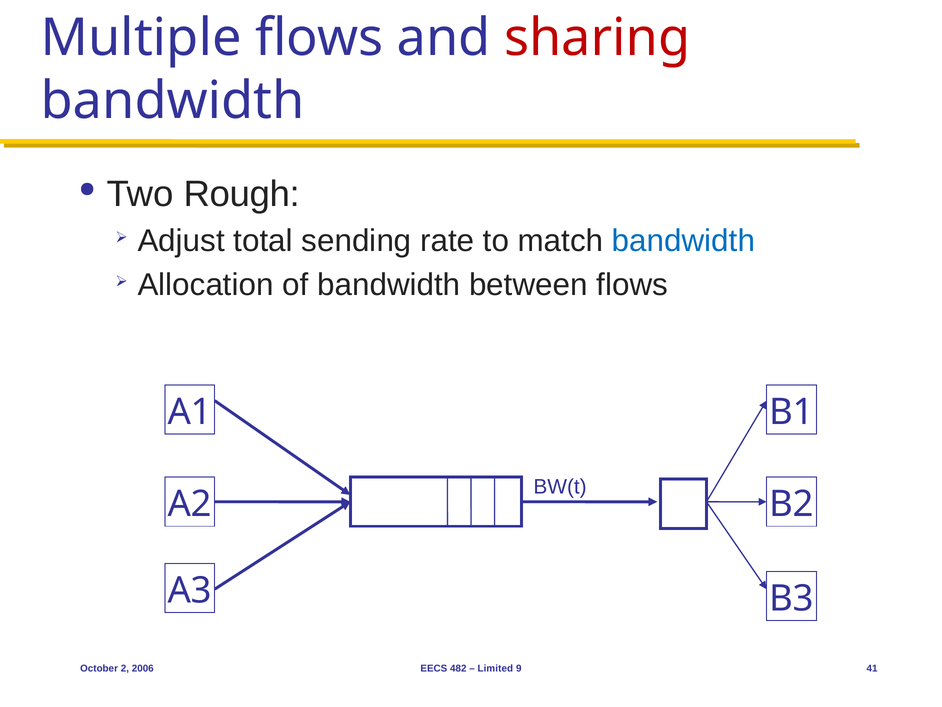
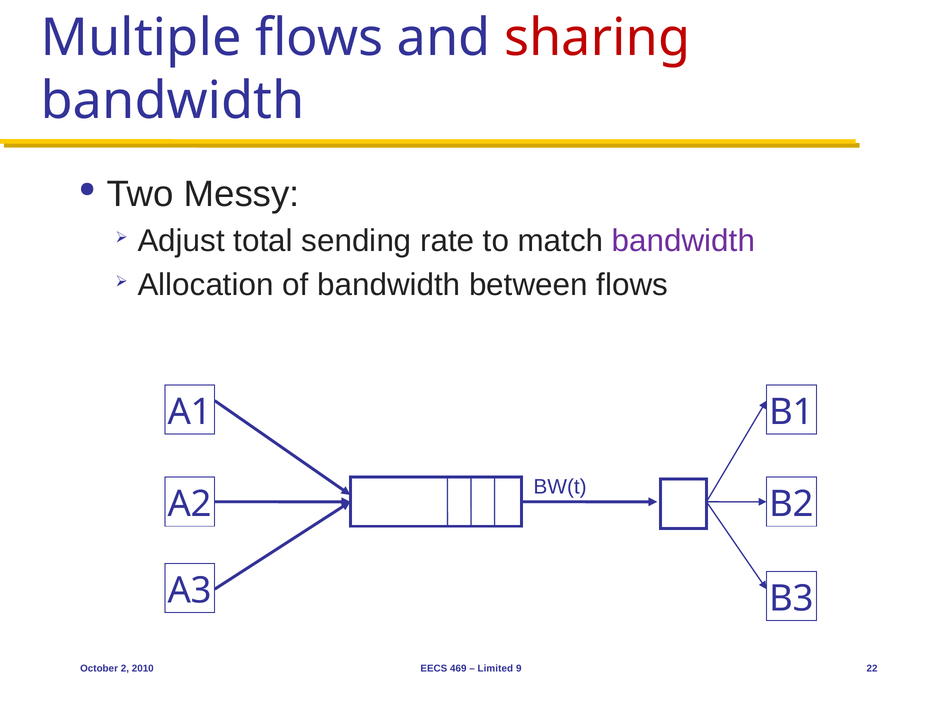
Rough: Rough -> Messy
bandwidth at (683, 241) colour: blue -> purple
2006: 2006 -> 2010
482: 482 -> 469
41: 41 -> 22
